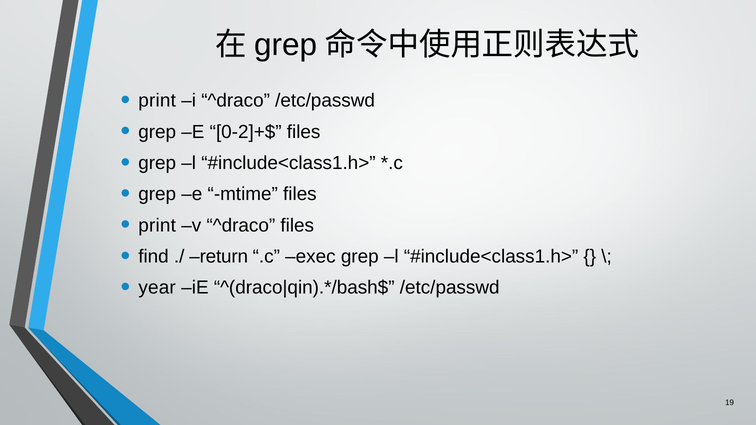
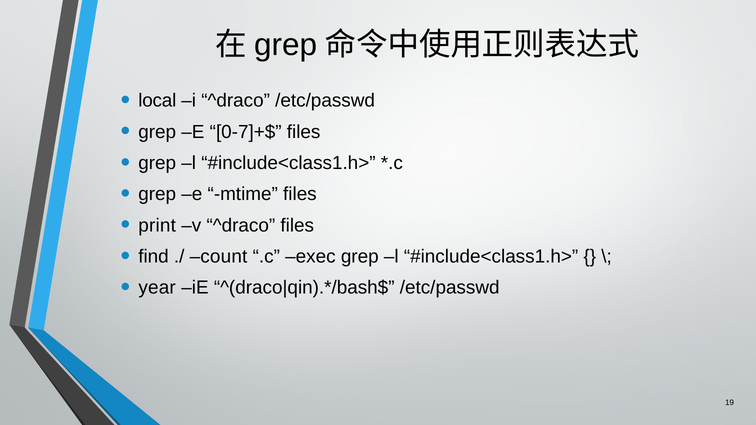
print at (157, 101): print -> local
0-2]+$: 0-2]+$ -> 0-7]+$
return: return -> count
